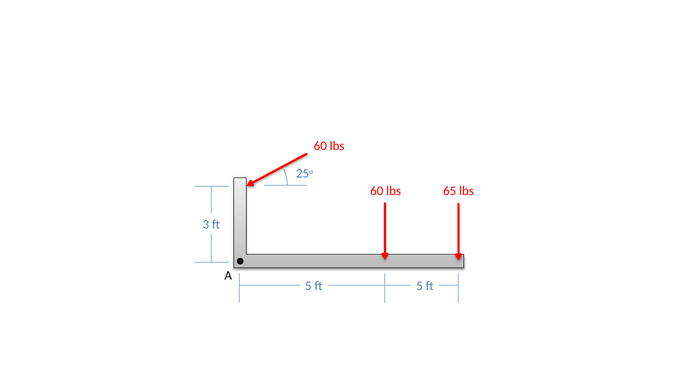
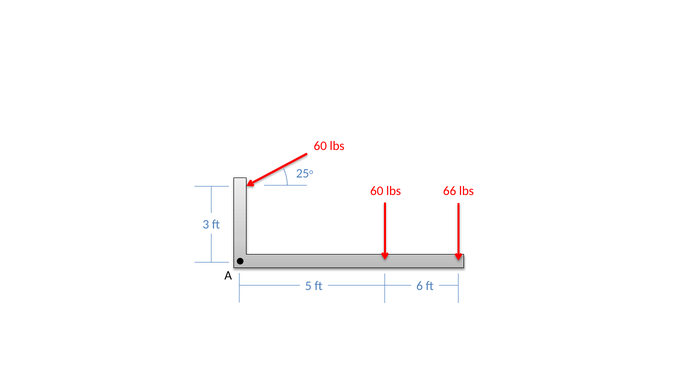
65: 65 -> 66
5 ft 5: 5 -> 6
